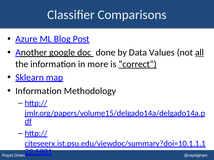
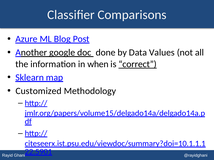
all underline: present -> none
more: more -> when
Information at (39, 91): Information -> Customized
